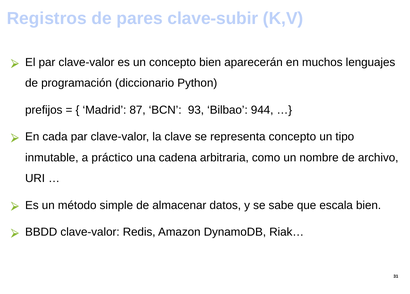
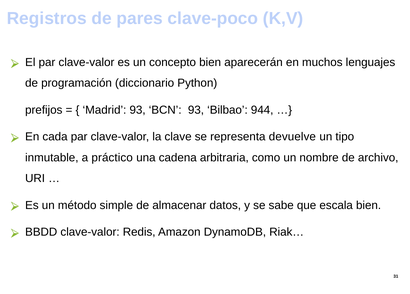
clave-subir: clave-subir -> clave-poco
Madrid 87: 87 -> 93
representa concepto: concepto -> devuelve
